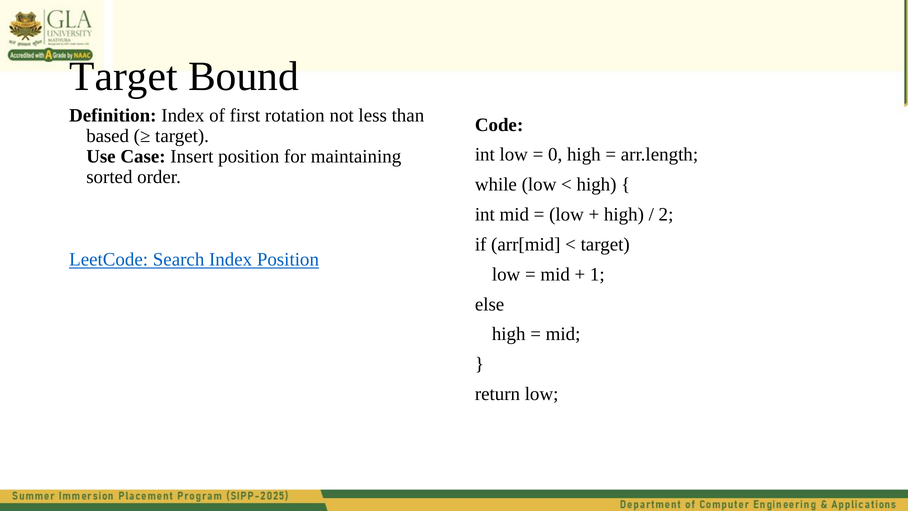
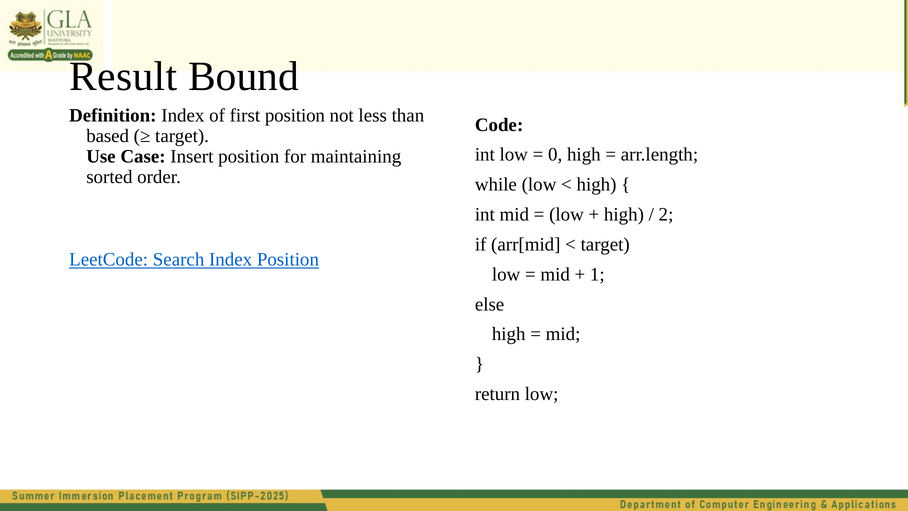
Target at (123, 76): Target -> Result
first rotation: rotation -> position
